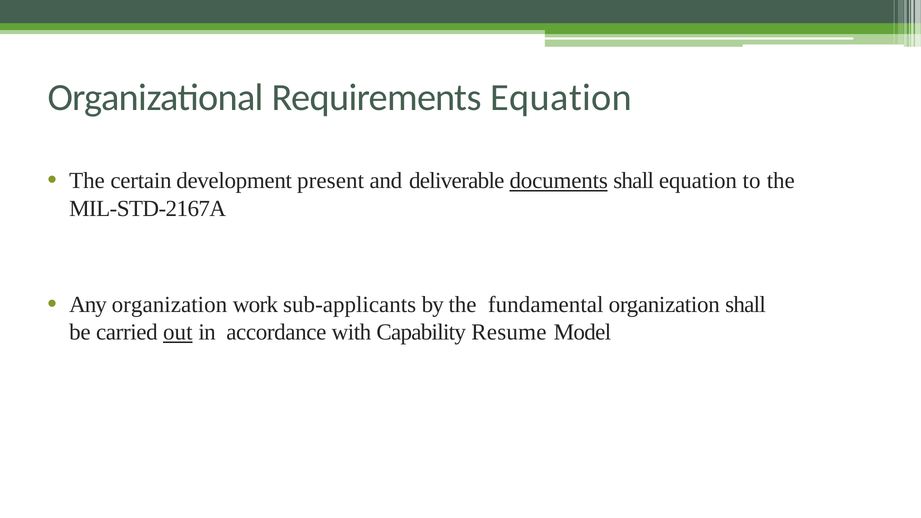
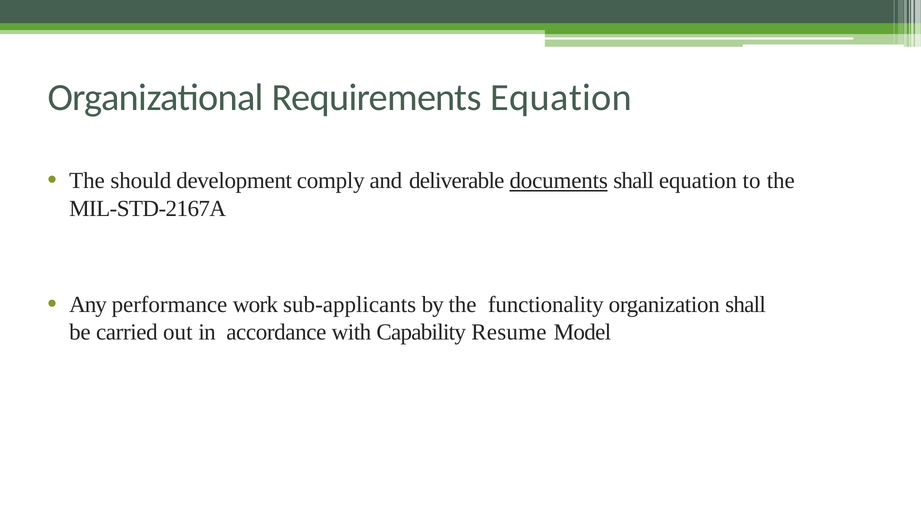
certain: certain -> should
present: present -> comply
Any organization: organization -> performance
fundamental: fundamental -> functionality
out underline: present -> none
